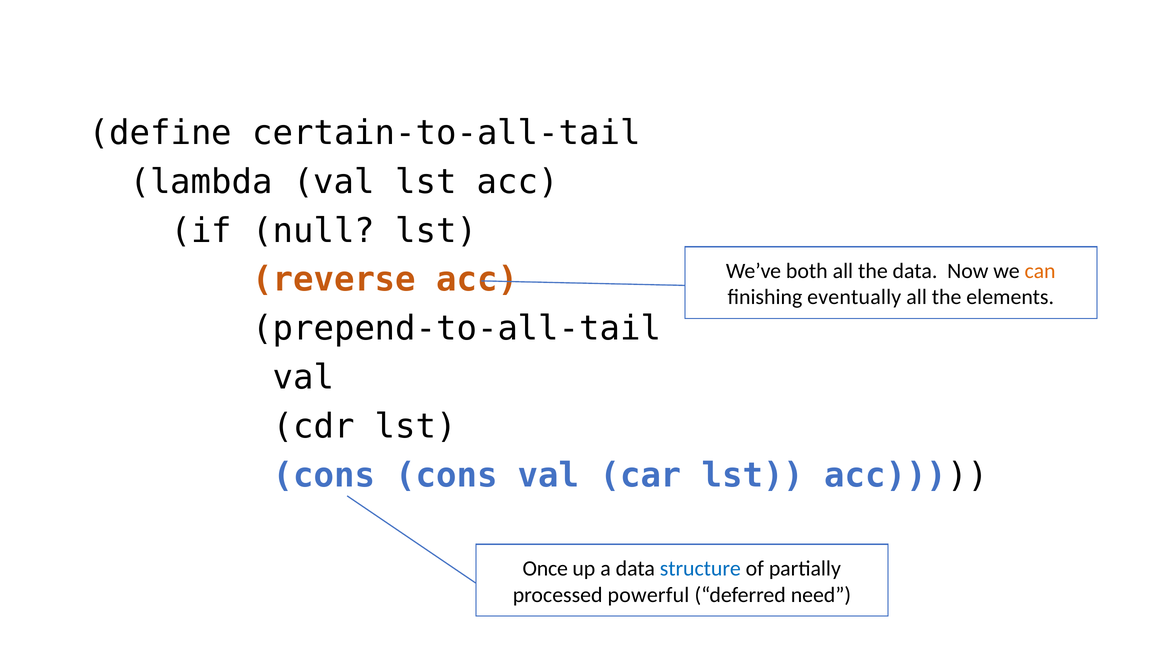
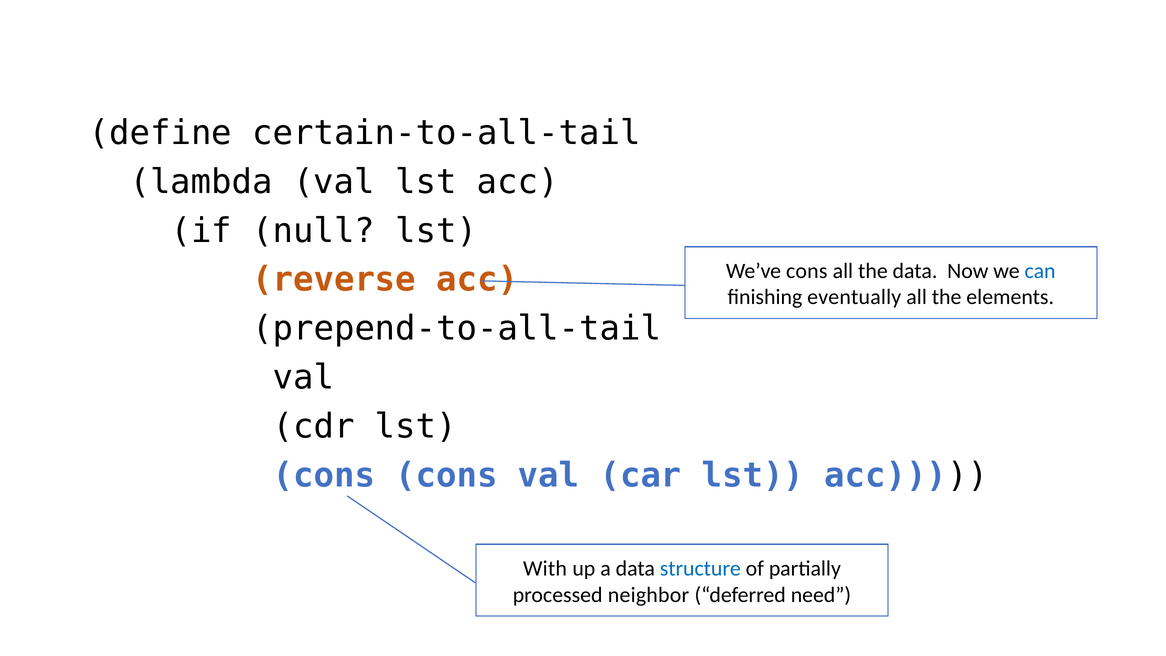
We’ve both: both -> cons
can colour: orange -> blue
Once: Once -> With
powerful: powerful -> neighbor
